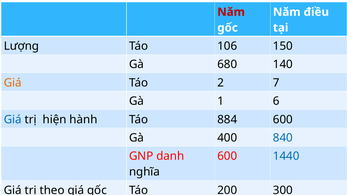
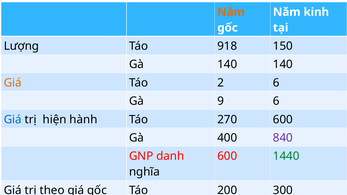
Năm at (231, 12) colour: red -> orange
điều: điều -> kinh
106: 106 -> 918
Gà 680: 680 -> 140
2 7: 7 -> 6
1: 1 -> 9
884: 884 -> 270
840 colour: blue -> purple
1440 colour: blue -> green
